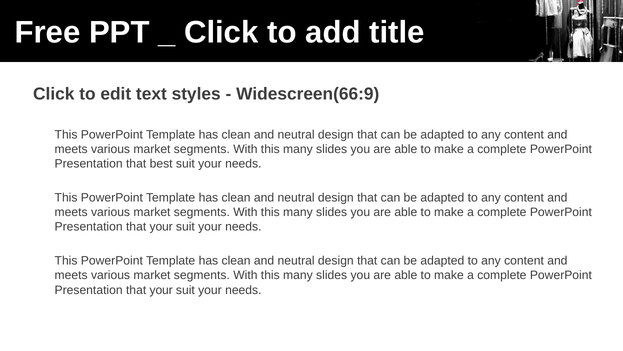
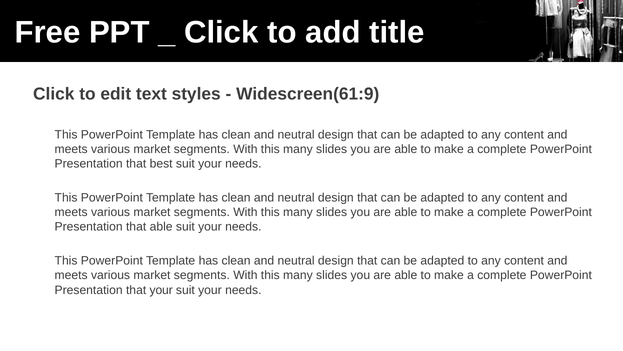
Widescreen(66:9: Widescreen(66:9 -> Widescreen(61:9
your at (161, 227): your -> able
